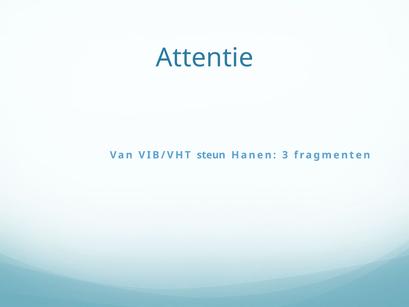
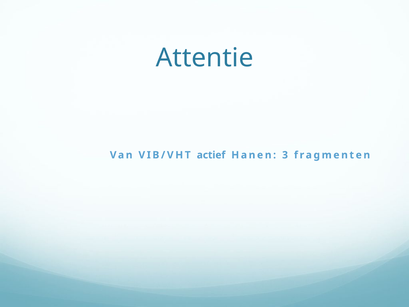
steun: steun -> actief
